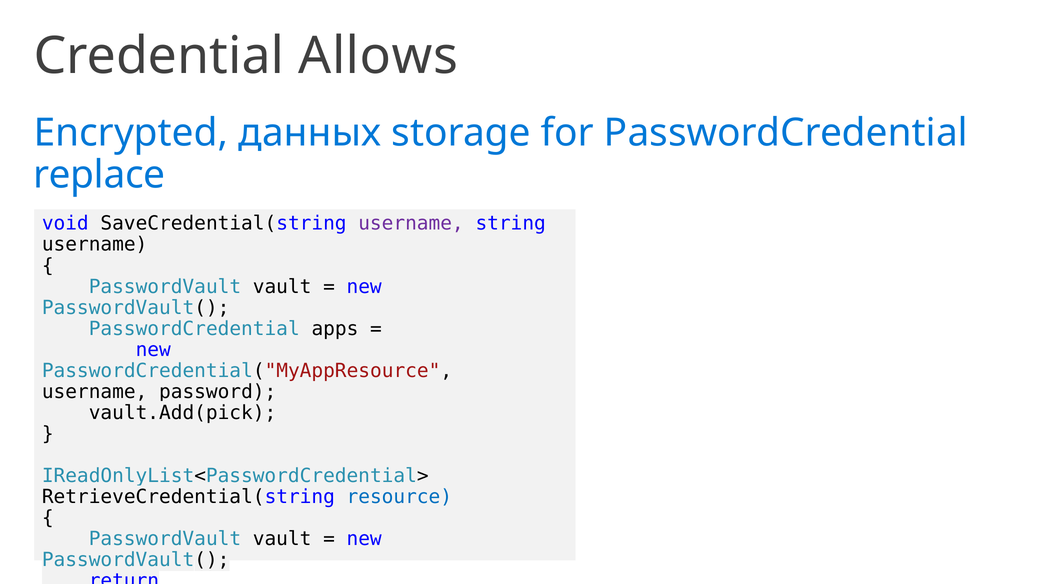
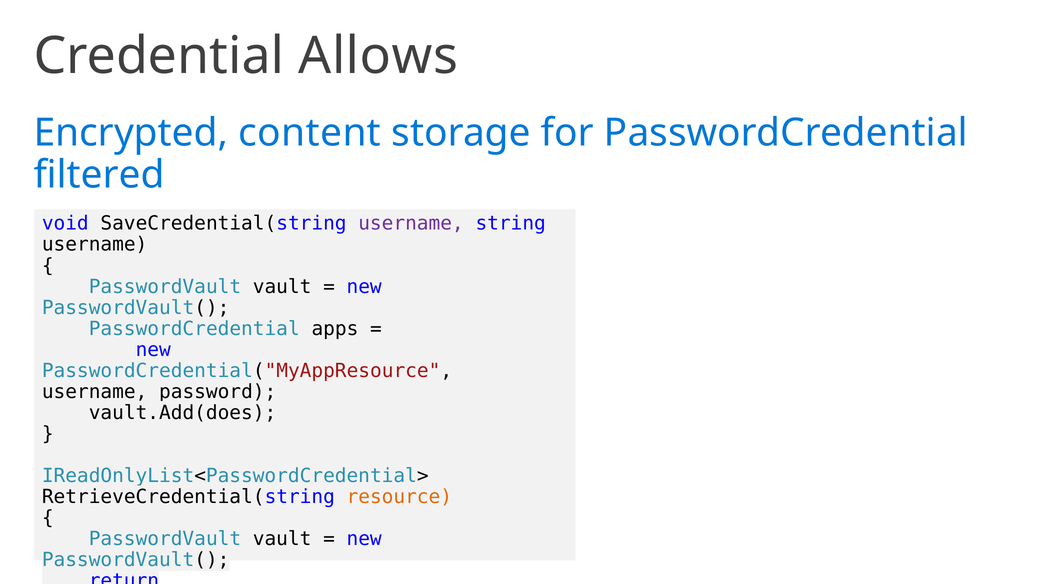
данных: данных -> content
replace: replace -> filtered
vault.Add(pick: vault.Add(pick -> vault.Add(does
resource colour: blue -> orange
